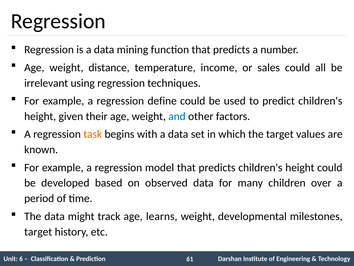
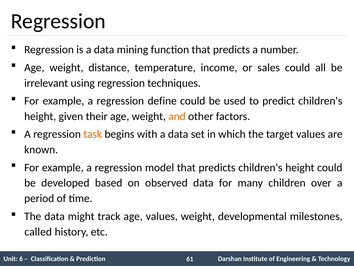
and colour: blue -> orange
age learns: learns -> values
target at (38, 231): target -> called
